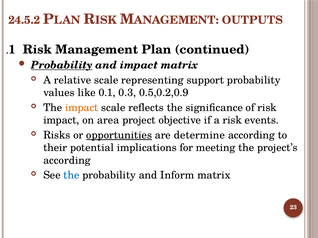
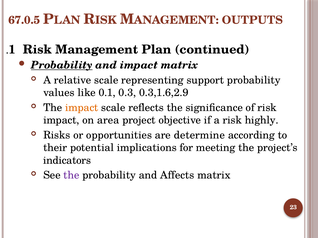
24.5.2: 24.5.2 -> 67.0.5
0.5,0.2,0.9: 0.5,0.2,0.9 -> 0.3,1.6,2.9
events: events -> highly
opportunities underline: present -> none
according at (67, 161): according -> indicators
the at (71, 176) colour: blue -> purple
Inform: Inform -> Affects
